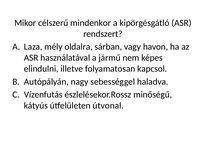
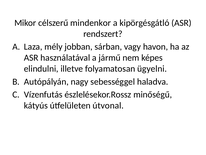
oldalra: oldalra -> jobban
kapcsol: kapcsol -> ügyelni
